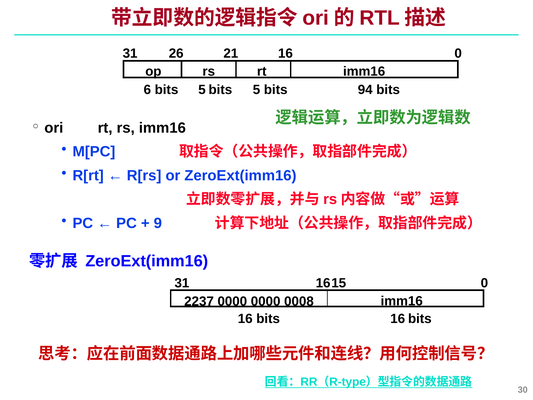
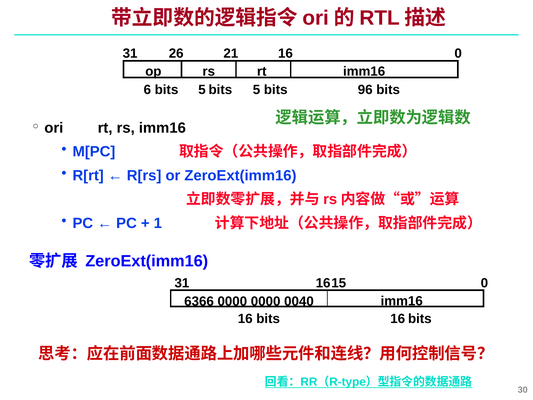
94: 94 -> 96
9: 9 -> 1
2237: 2237 -> 6366
0008: 0008 -> 0040
